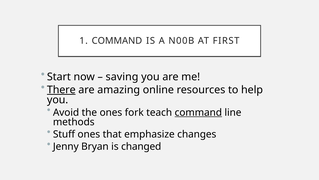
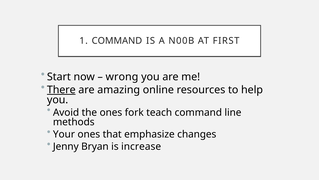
saving: saving -> wrong
command at (198, 112) underline: present -> none
Stuff: Stuff -> Your
changed: changed -> increase
